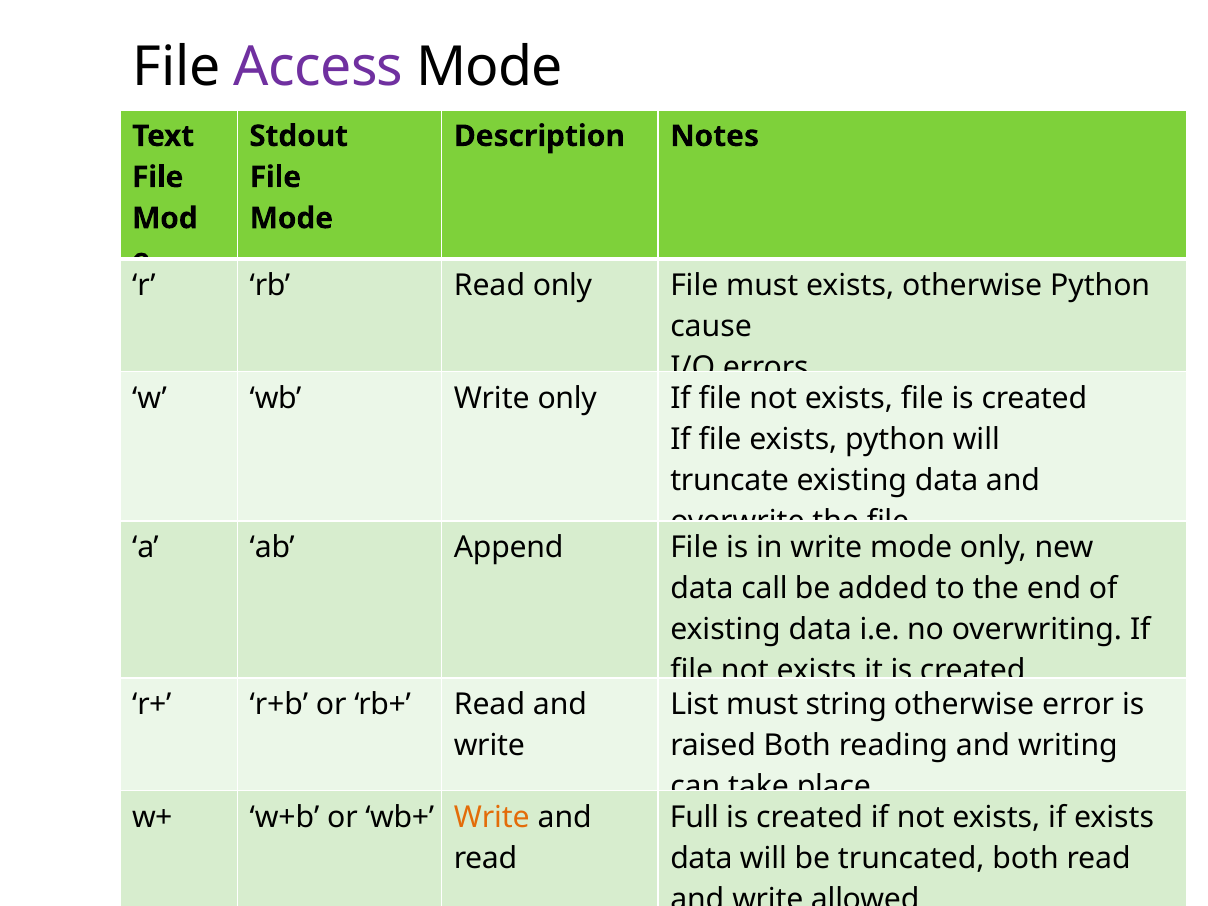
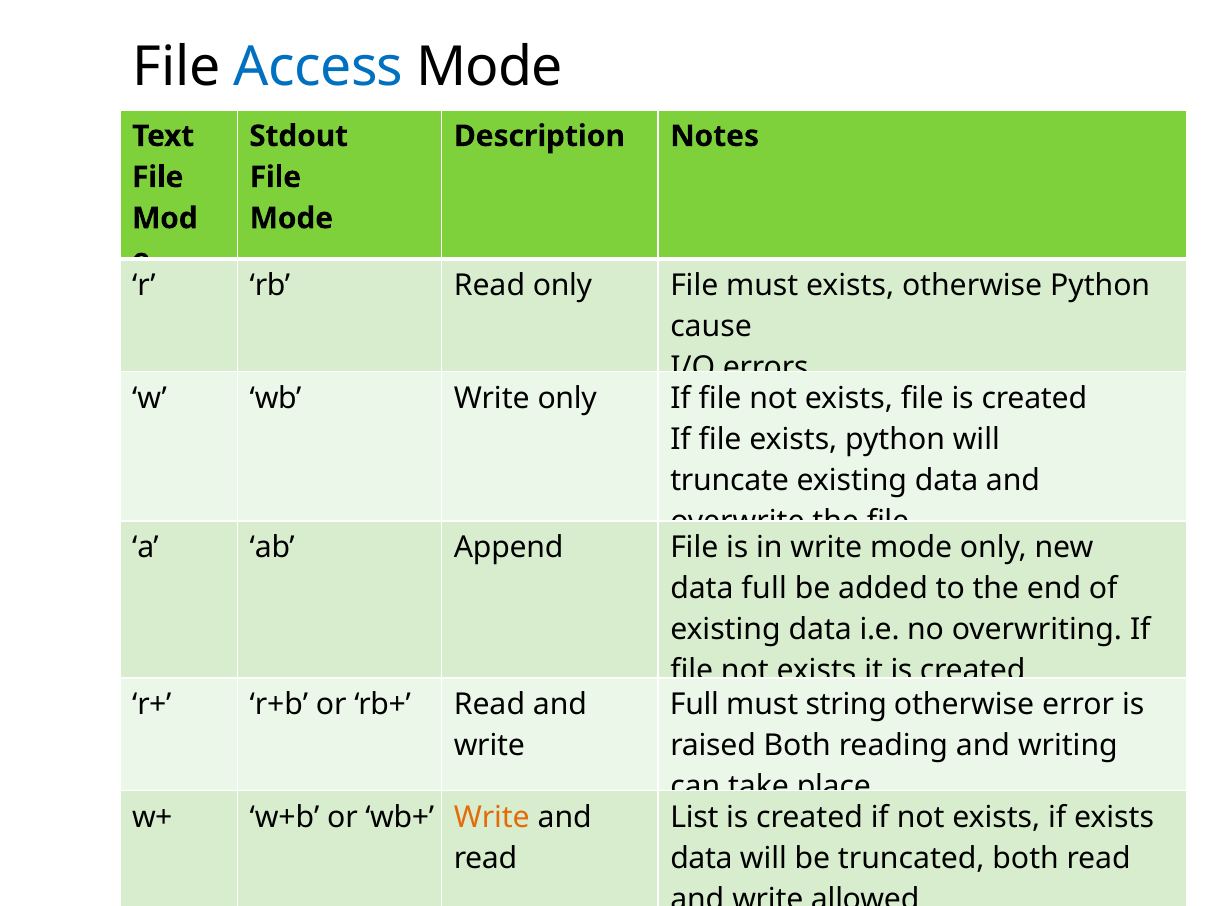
Access colour: purple -> blue
data call: call -> full
List at (694, 704): List -> Full
Full: Full -> List
